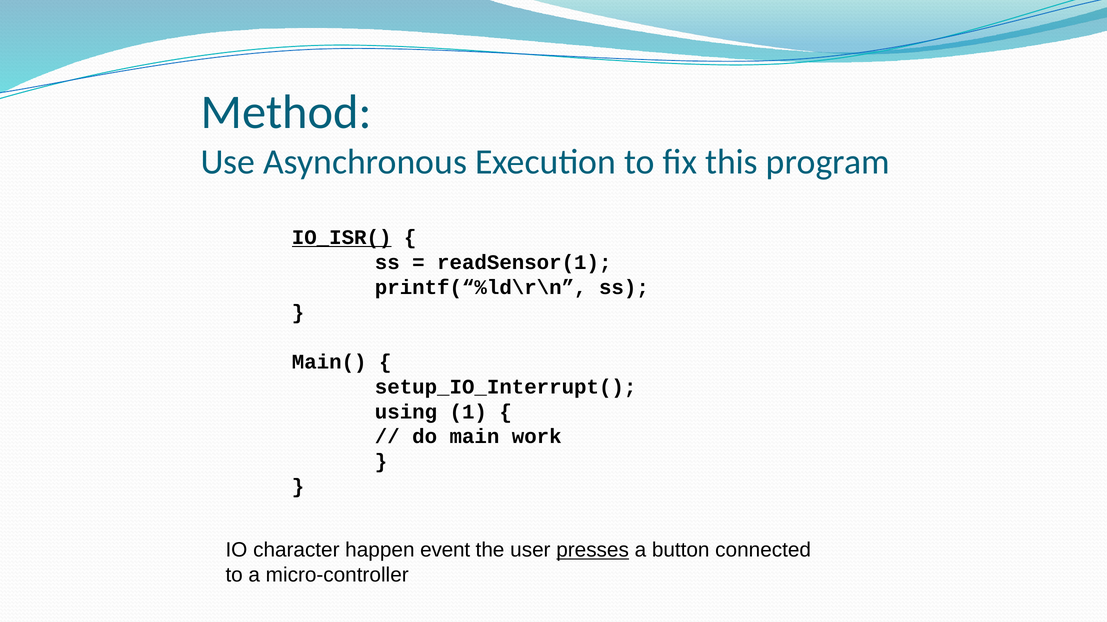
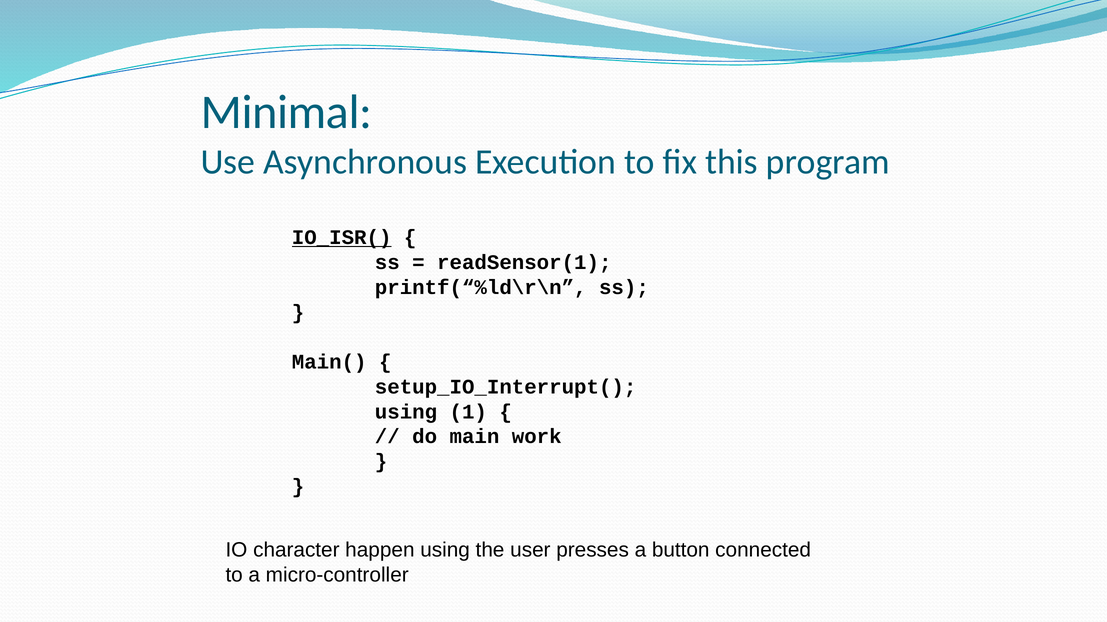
Method: Method -> Minimal
happen event: event -> using
presses underline: present -> none
